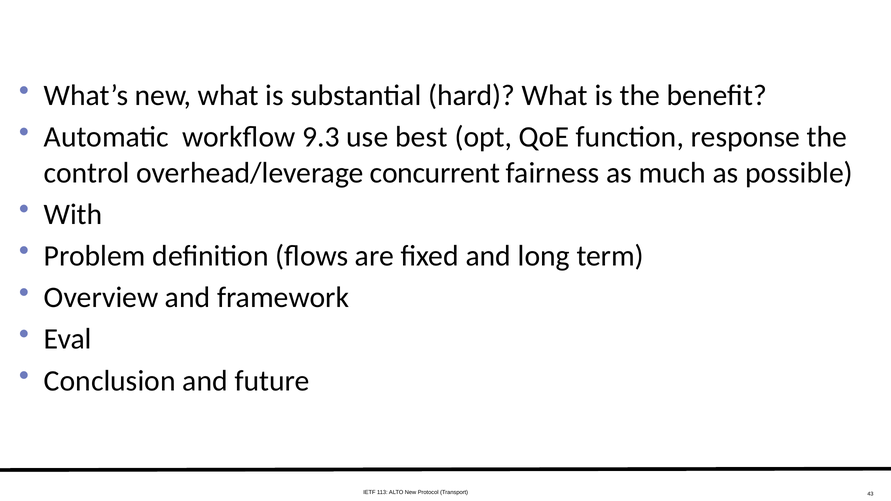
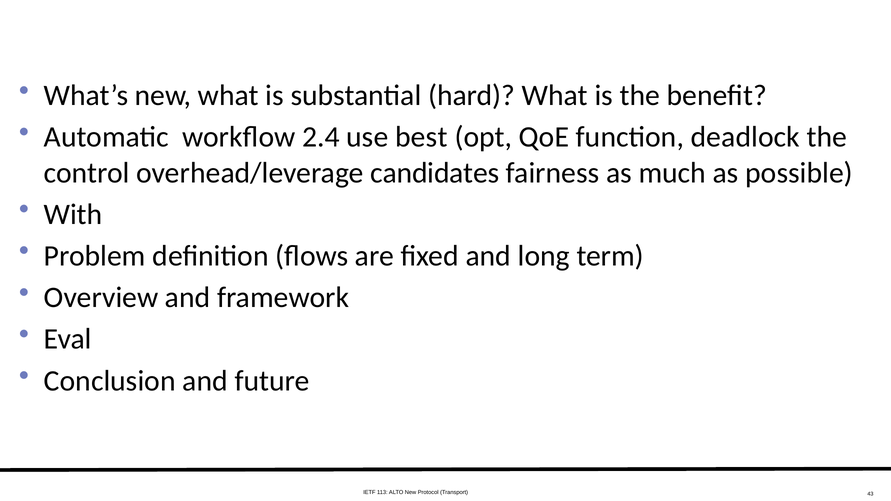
9.3: 9.3 -> 2.4
response: response -> deadlock
concurrent: concurrent -> candidates
